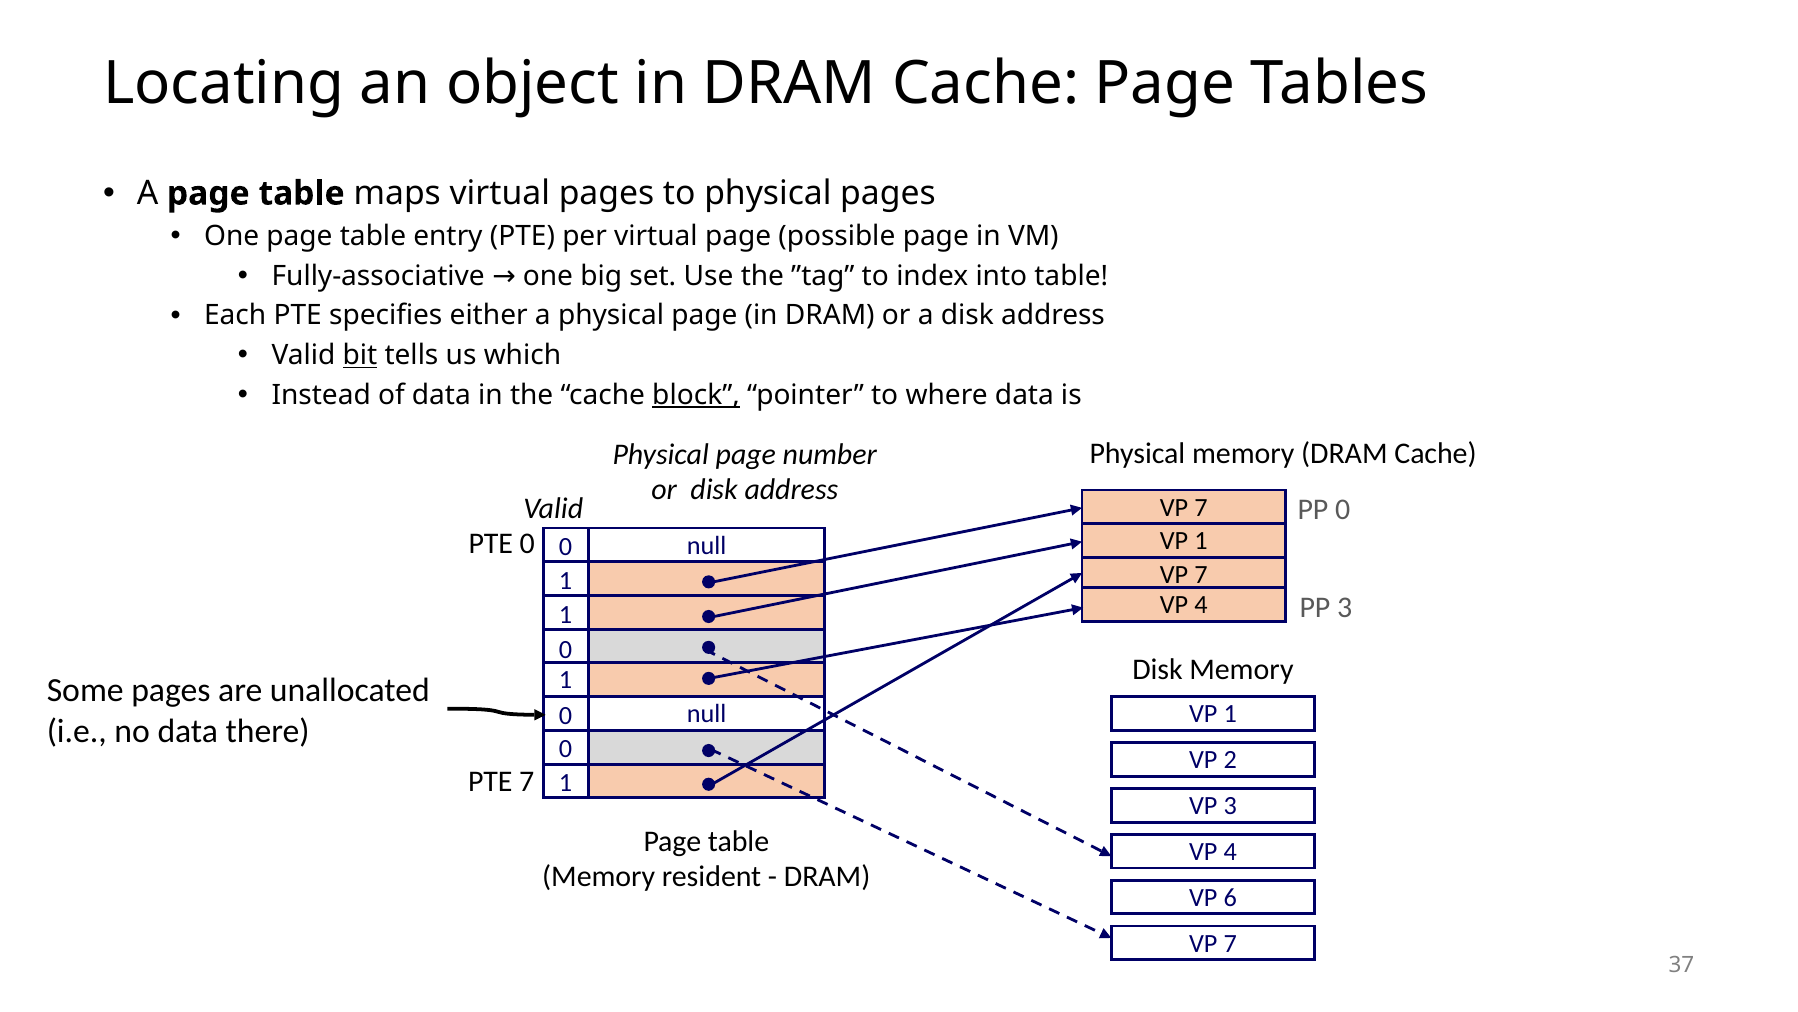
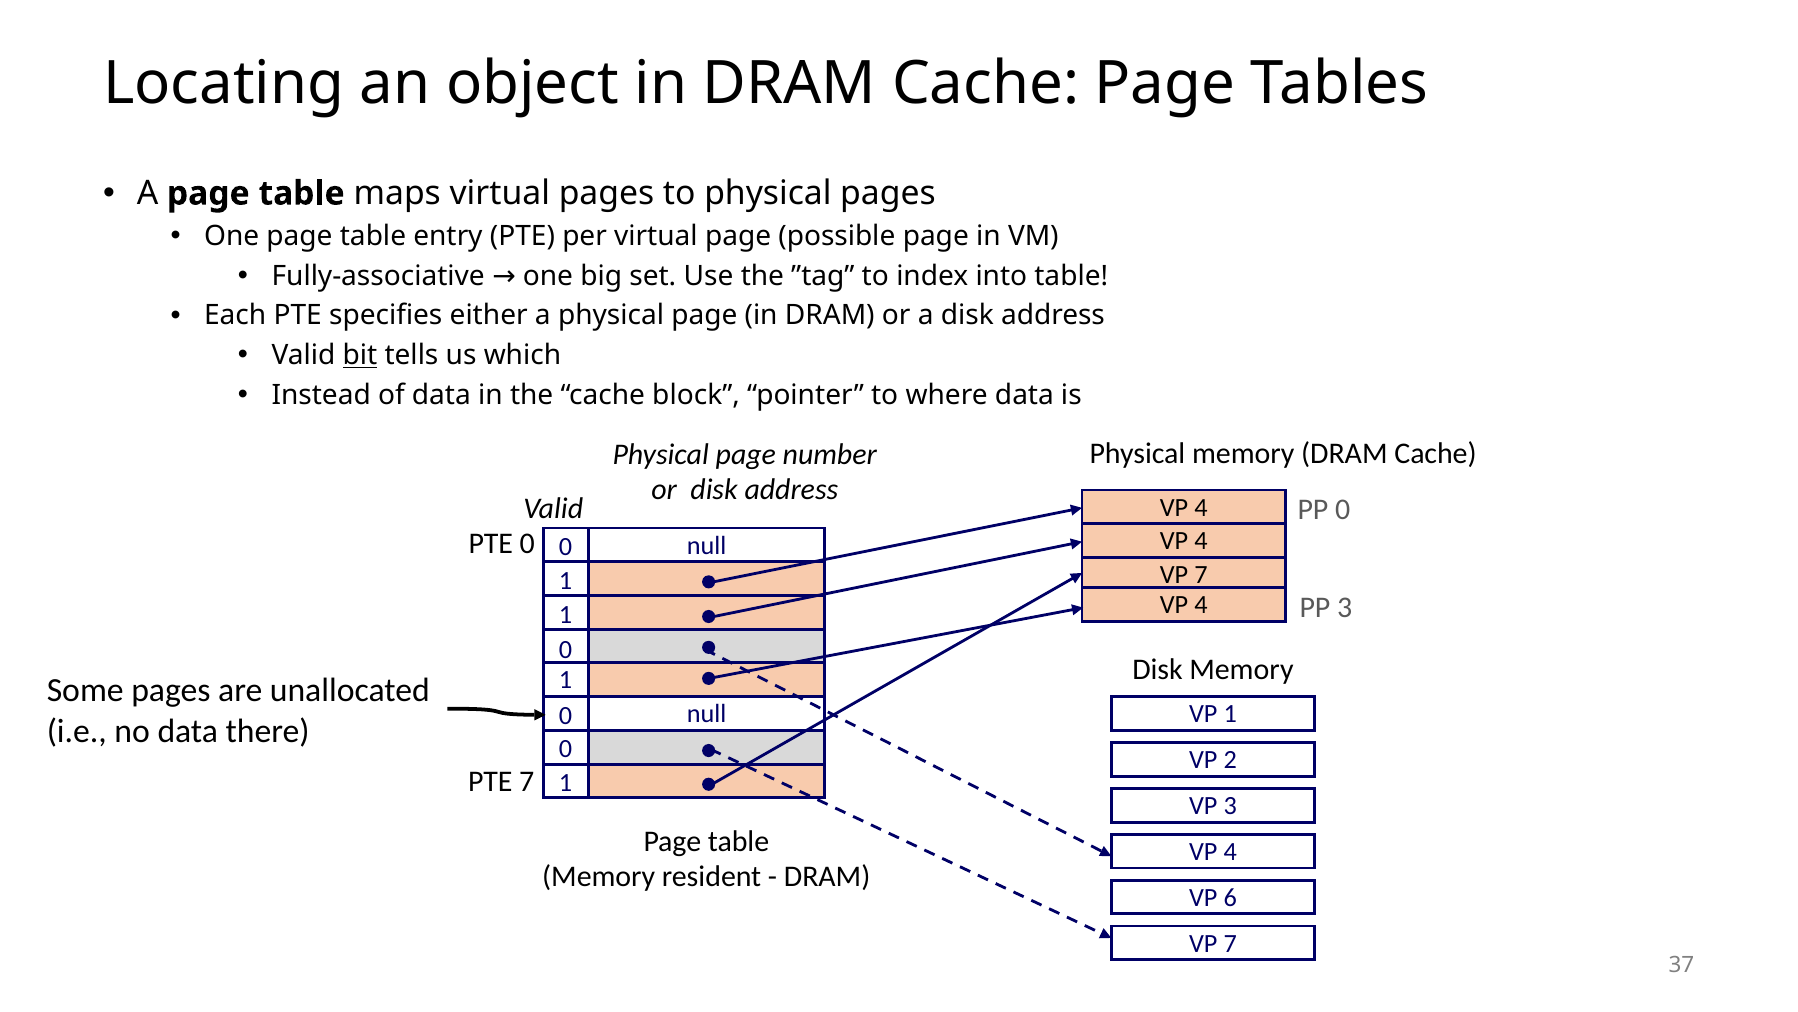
block underline: present -> none
7 at (1201, 507): 7 -> 4
1 at (1201, 541): 1 -> 4
